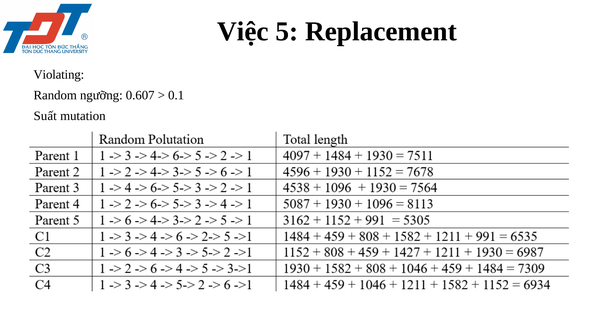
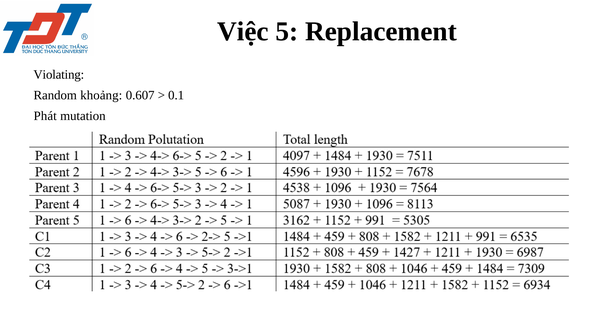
ngưỡng: ngưỡng -> khoảng
Suất: Suất -> Phát
